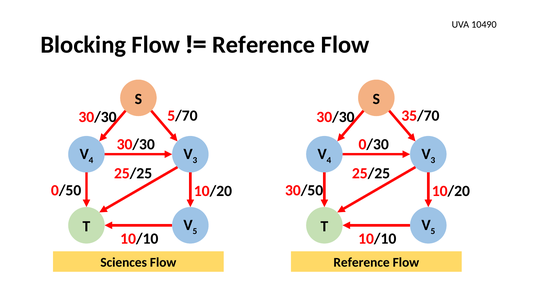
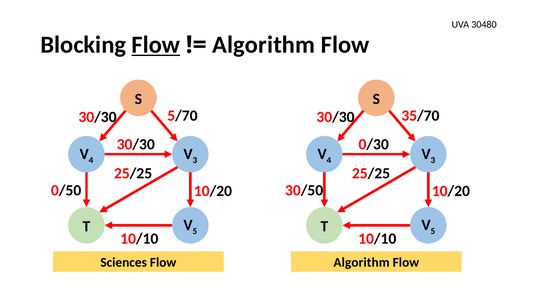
10490: 10490 -> 30480
Flow at (156, 45) underline: none -> present
Reference at (264, 45): Reference -> Algorithm
Reference at (362, 262): Reference -> Algorithm
